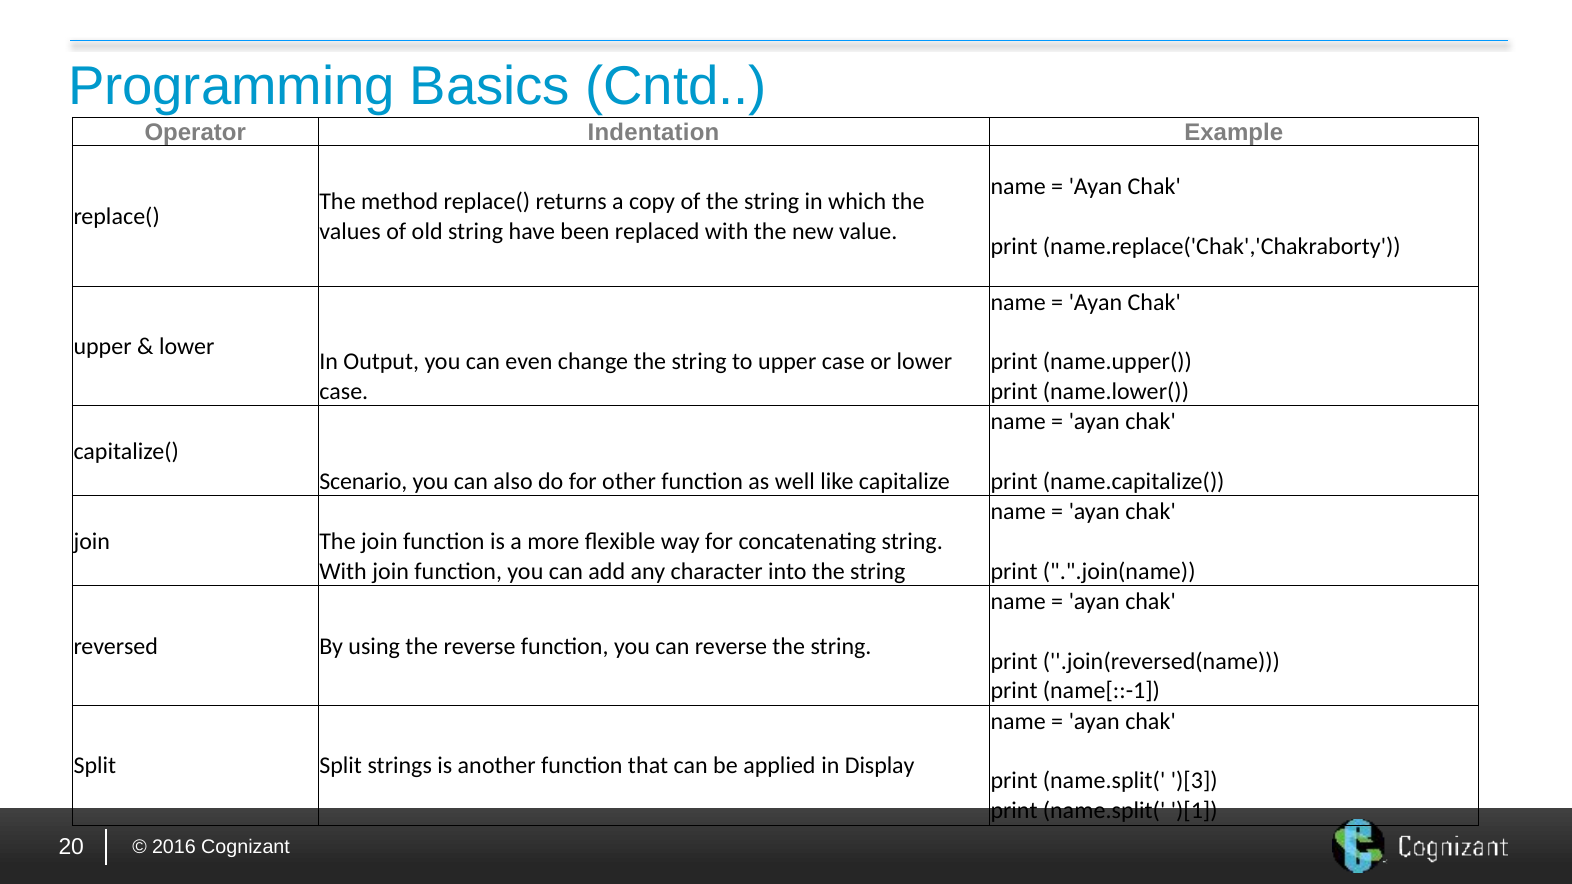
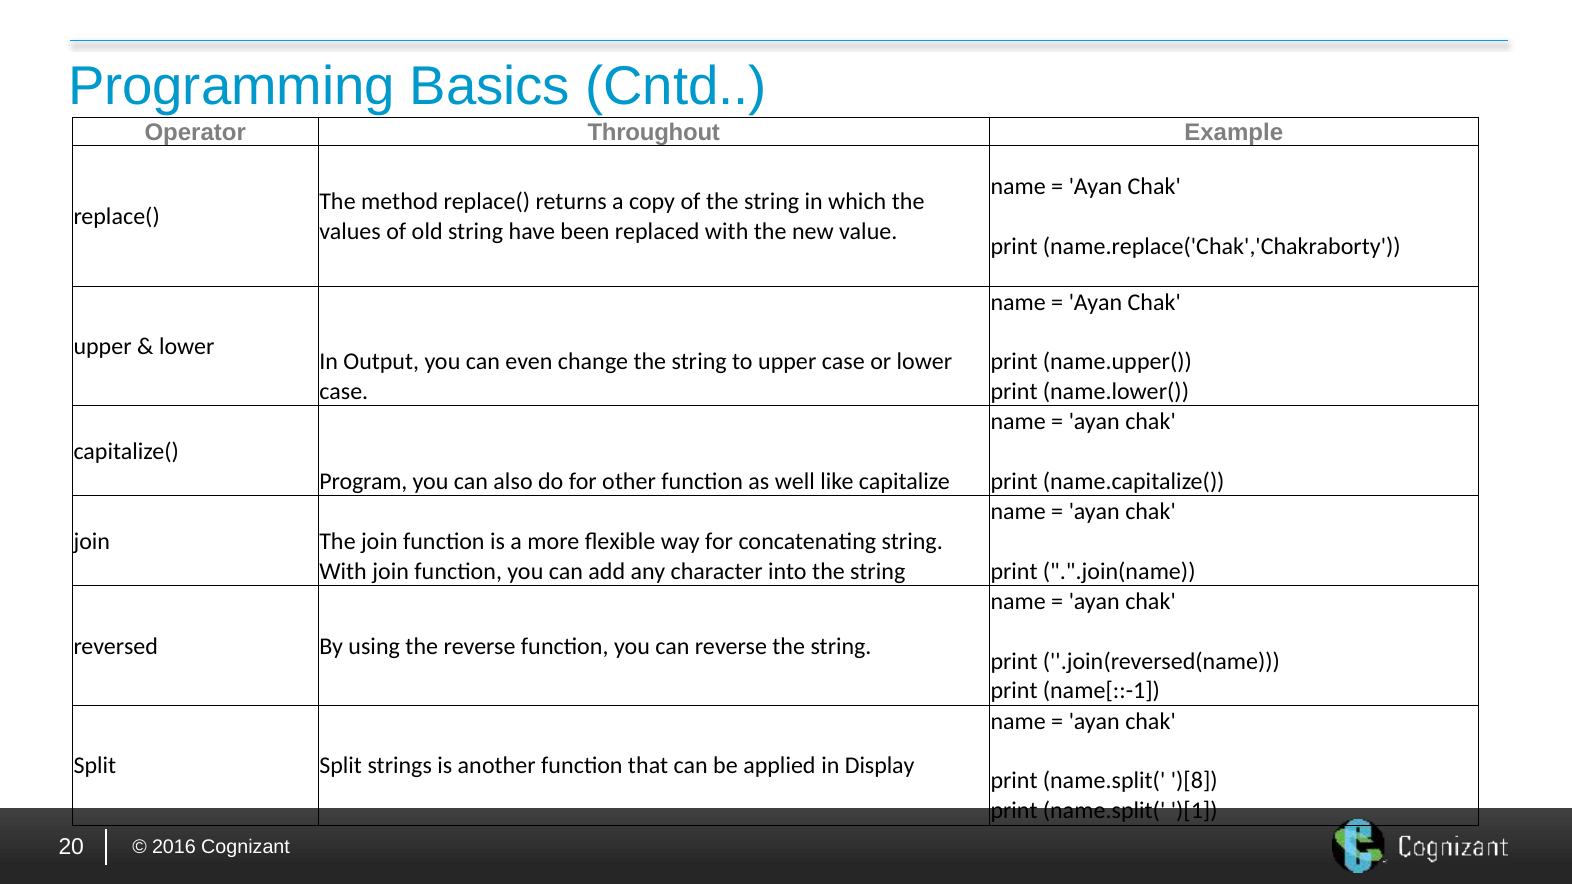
Indentation: Indentation -> Throughout
Scenario: Scenario -> Program
)[3: )[3 -> )[8
